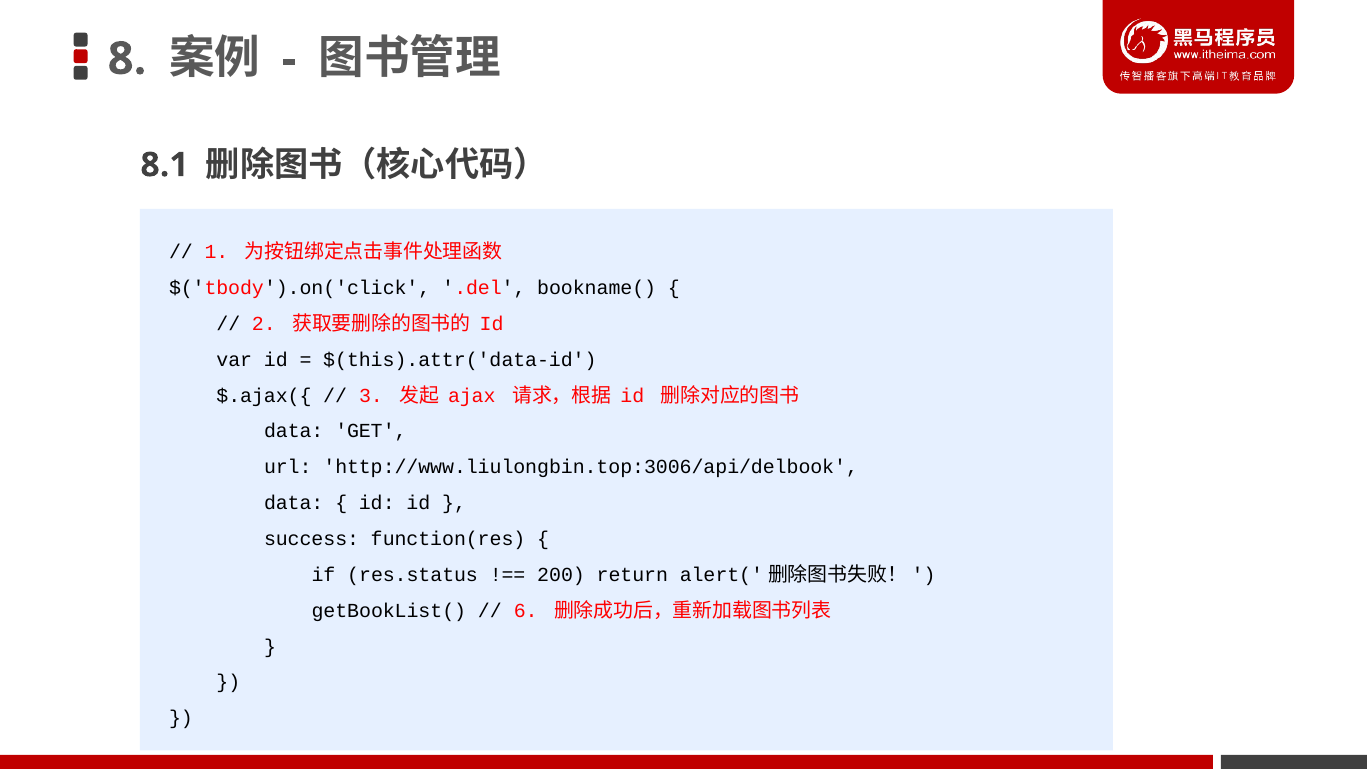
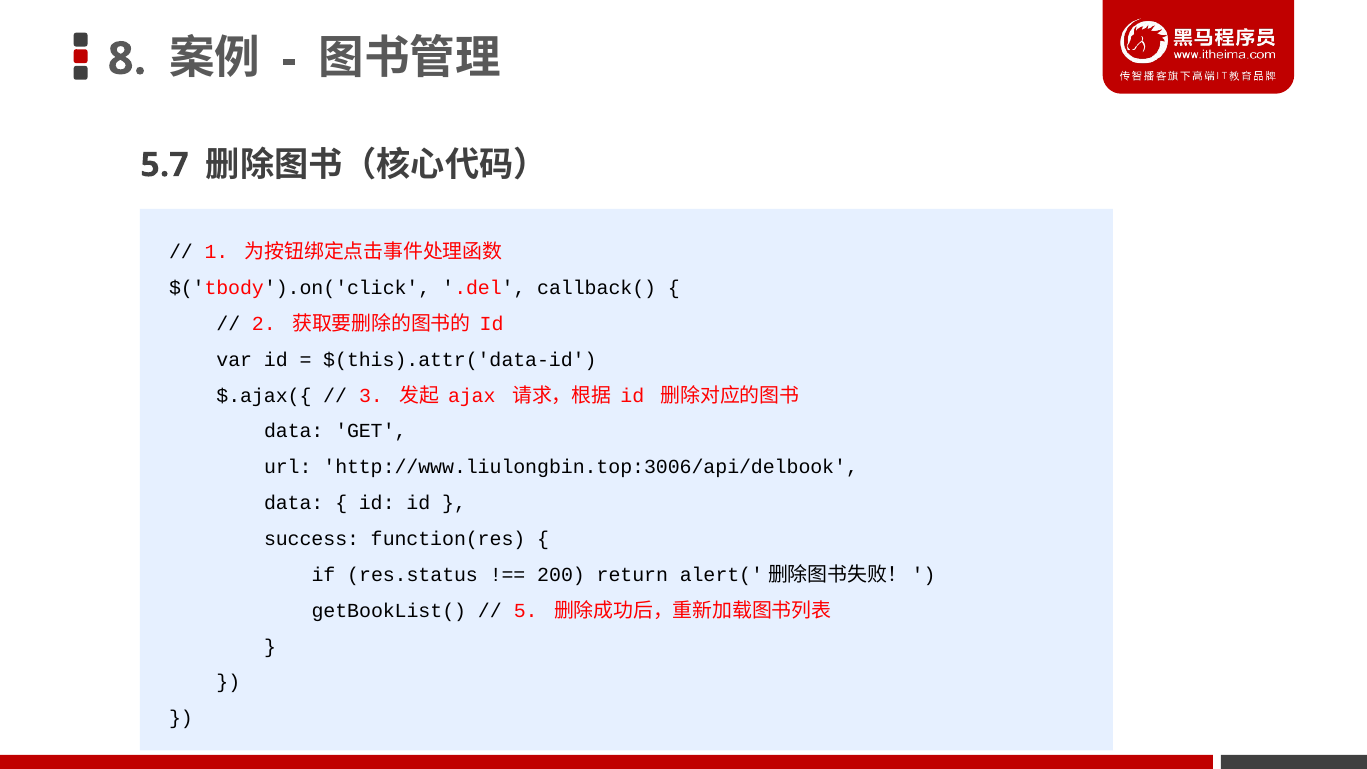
8.1: 8.1 -> 5.7
bookname(: bookname( -> callback(
6: 6 -> 5
